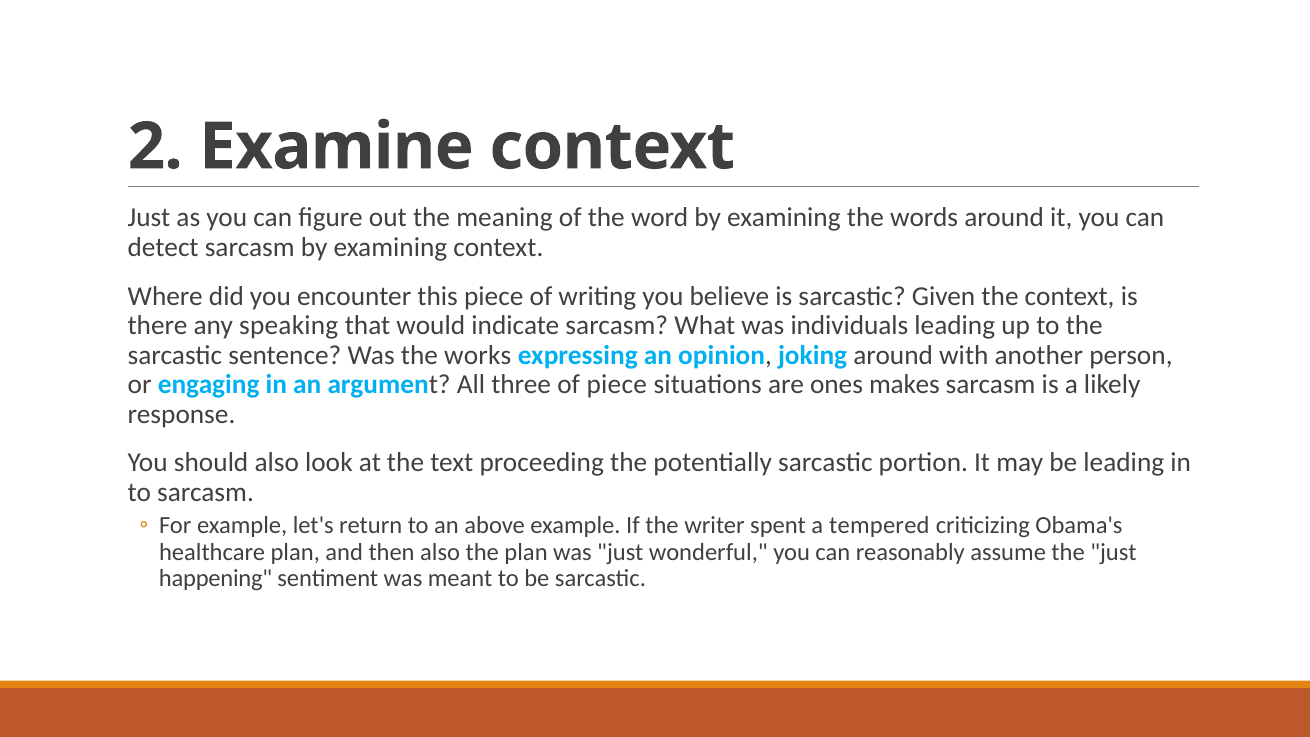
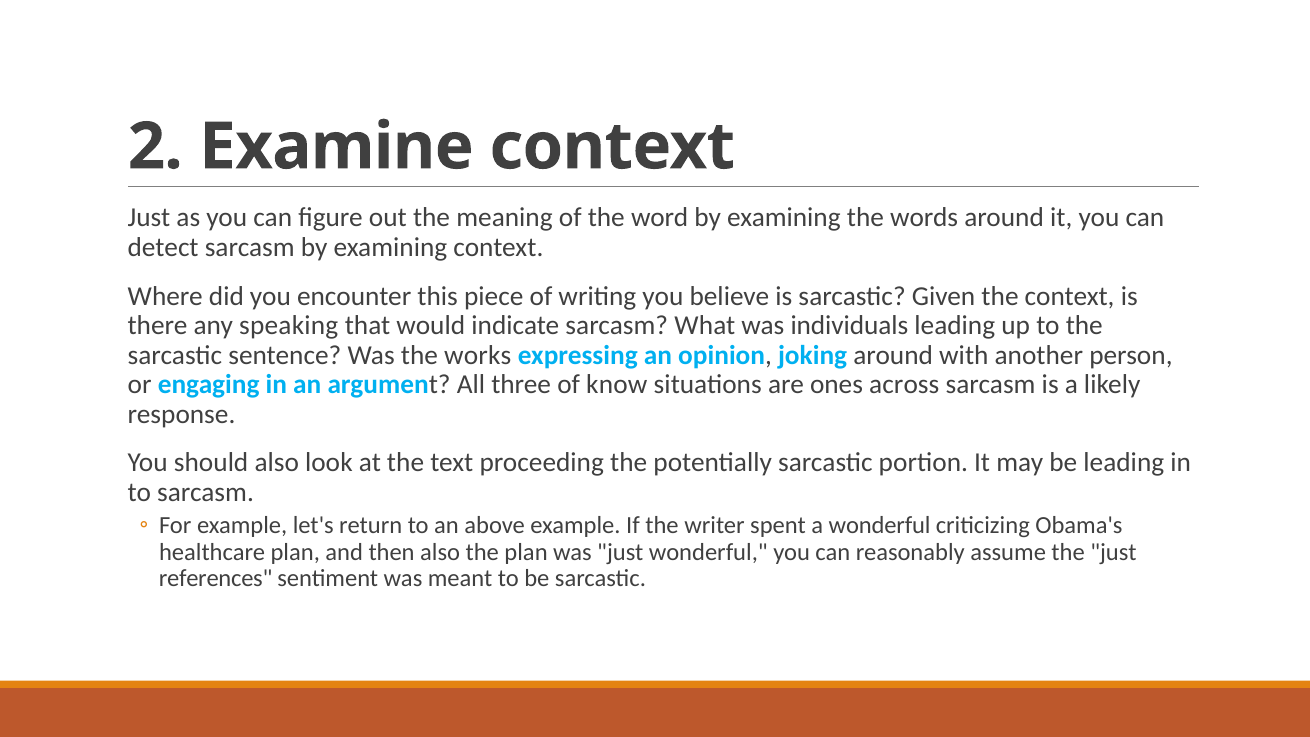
of piece: piece -> know
makes: makes -> across
a tempered: tempered -> wonderful
happening: happening -> references
